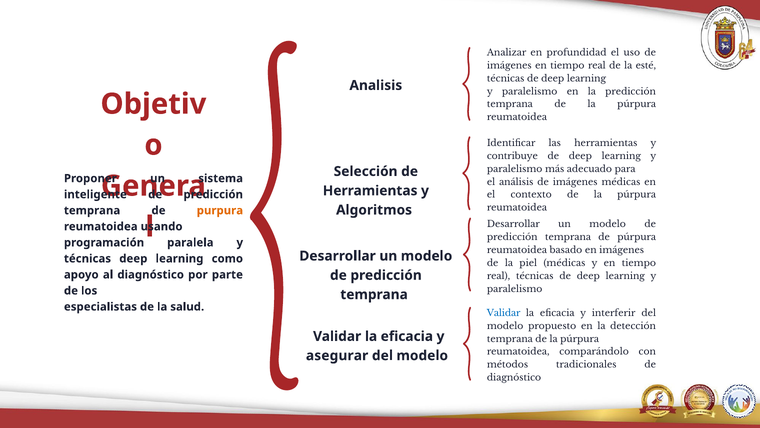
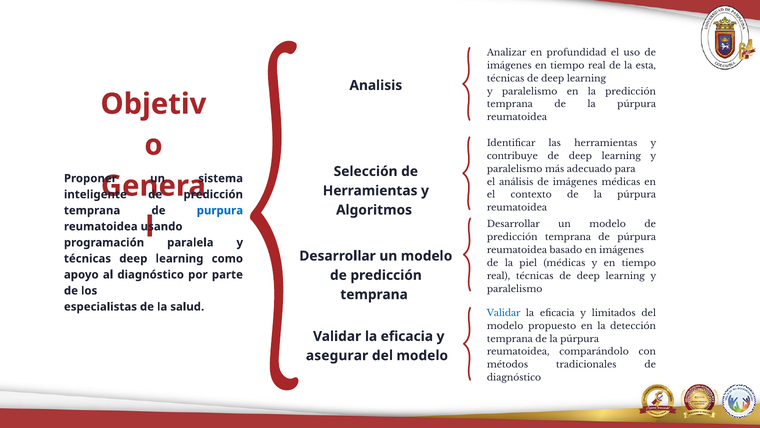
esté: esté -> esta
purpura colour: orange -> blue
interferir: interferir -> limitados
